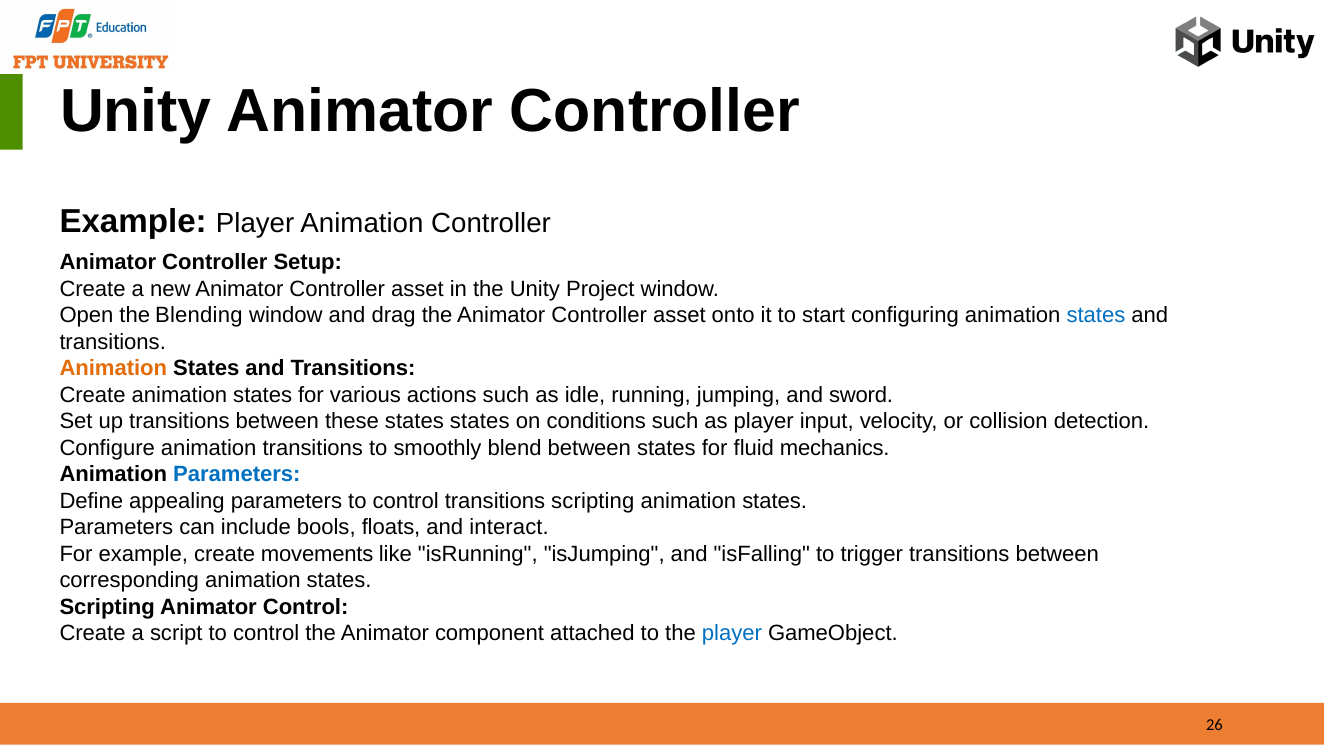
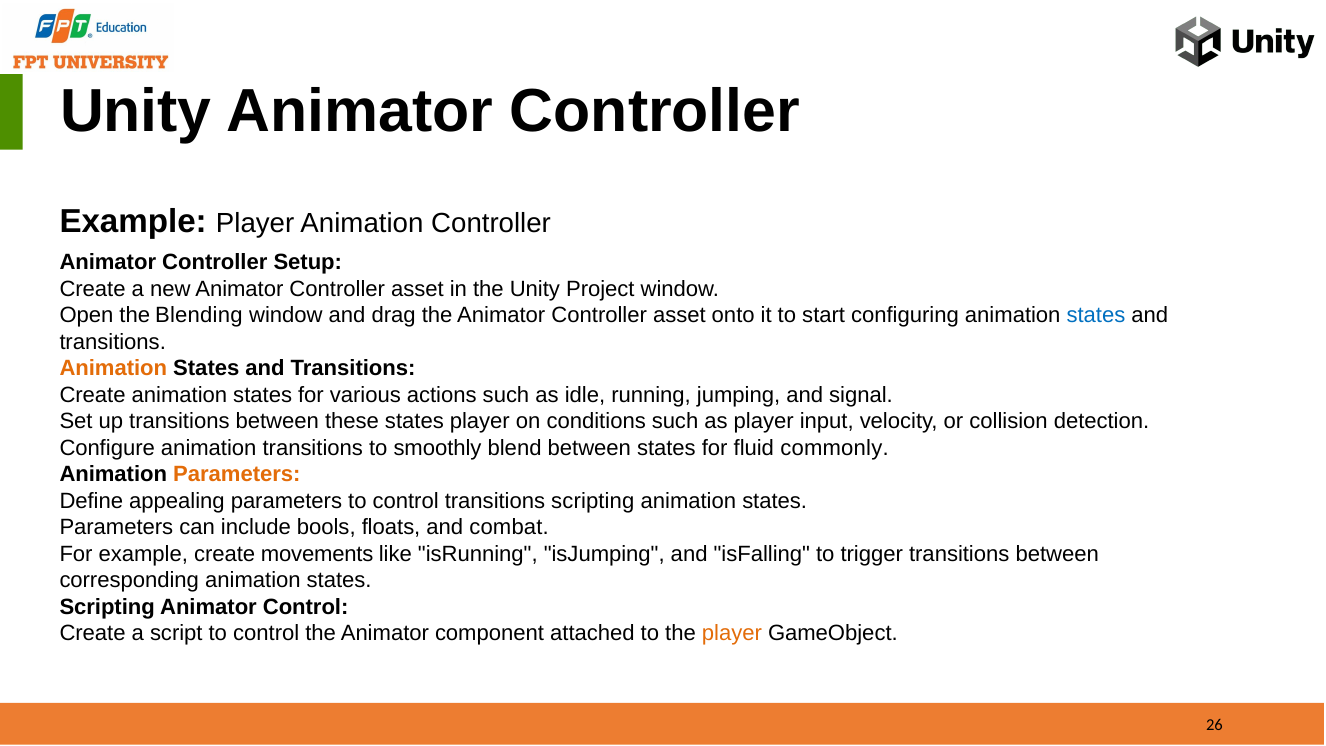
sword: sword -> signal
states states: states -> player
mechanics: mechanics -> commonly
Parameters at (237, 475) colour: blue -> orange
interact: interact -> combat
player at (732, 634) colour: blue -> orange
